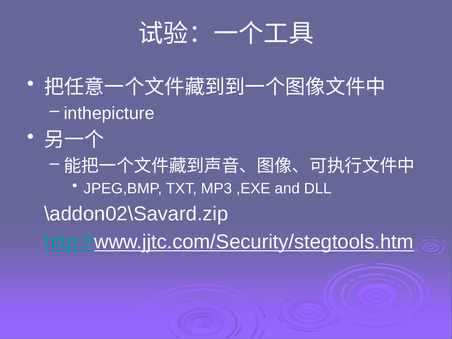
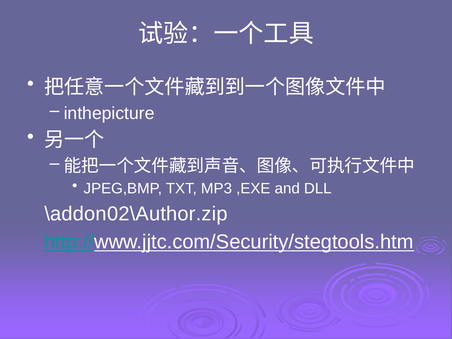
\addon02\Savard.zip: \addon02\Savard.zip -> \addon02\Author.zip
